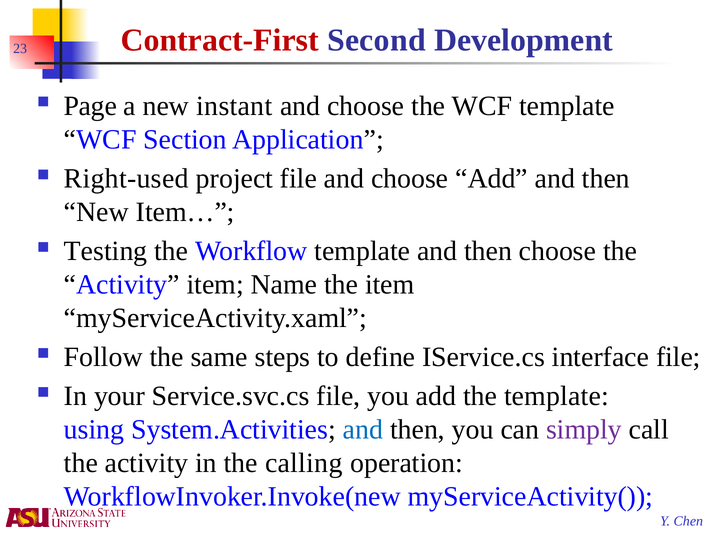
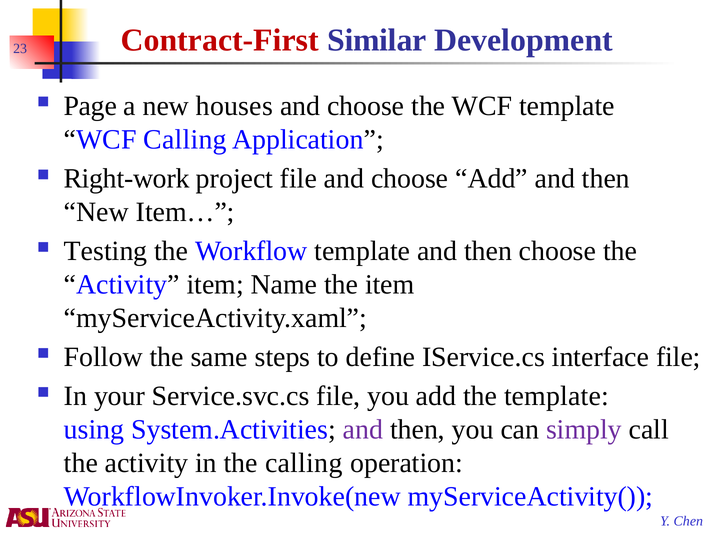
Second: Second -> Similar
instant: instant -> houses
WCF Section: Section -> Calling
Right-used: Right-used -> Right-work
and at (363, 430) colour: blue -> purple
